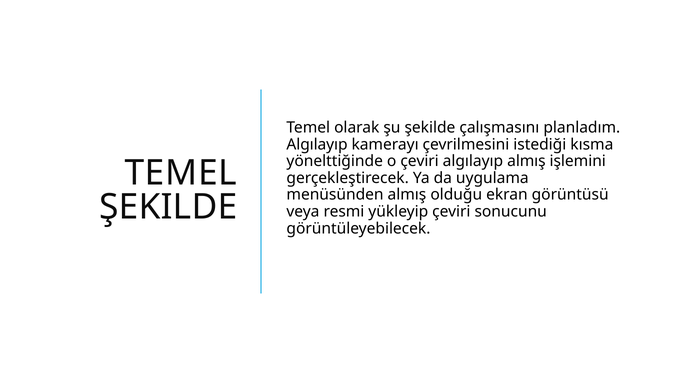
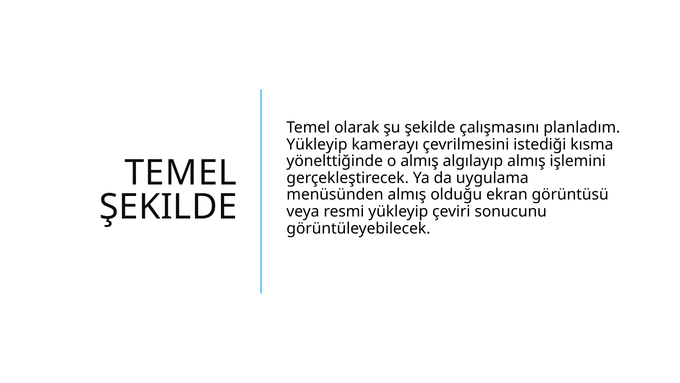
Algılayıp at (317, 144): Algılayıp -> Yükleyip
o çeviri: çeviri -> almış
